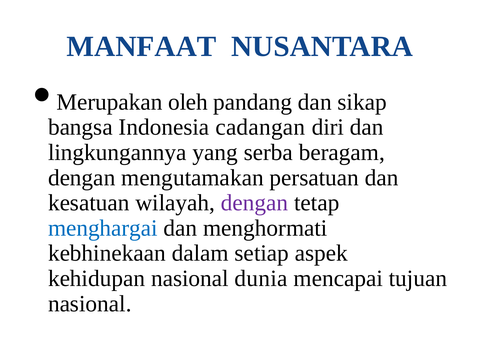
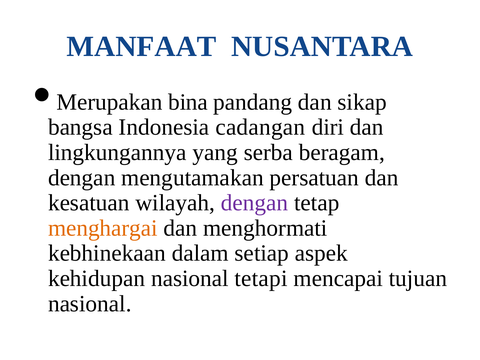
oleh: oleh -> bina
menghargai colour: blue -> orange
dunia: dunia -> tetapi
